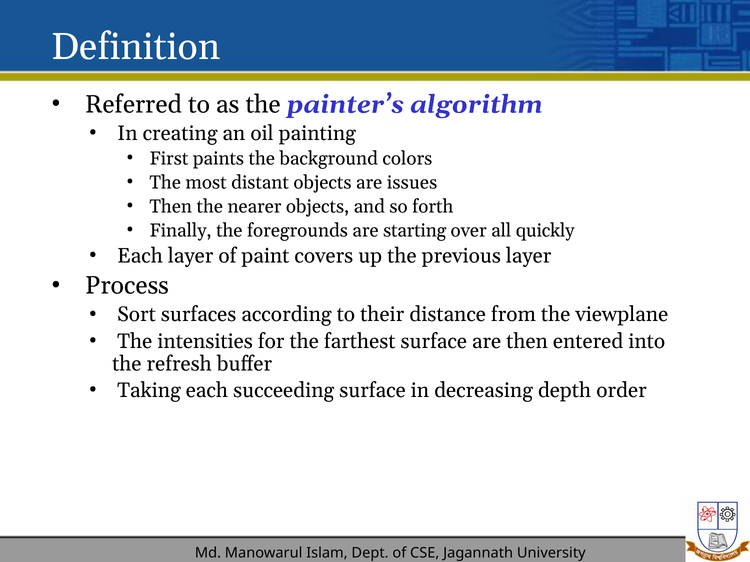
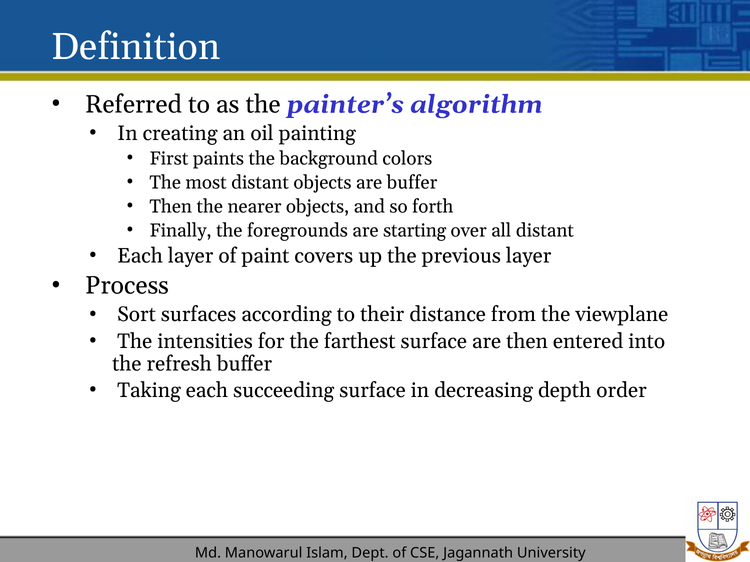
are issues: issues -> buffer
all quickly: quickly -> distant
